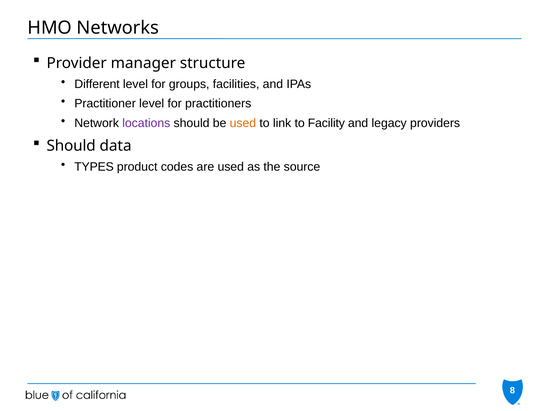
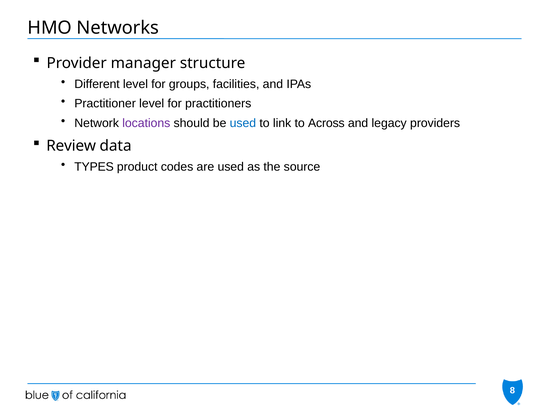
used at (243, 123) colour: orange -> blue
Facility: Facility -> Across
Should at (71, 146): Should -> Review
